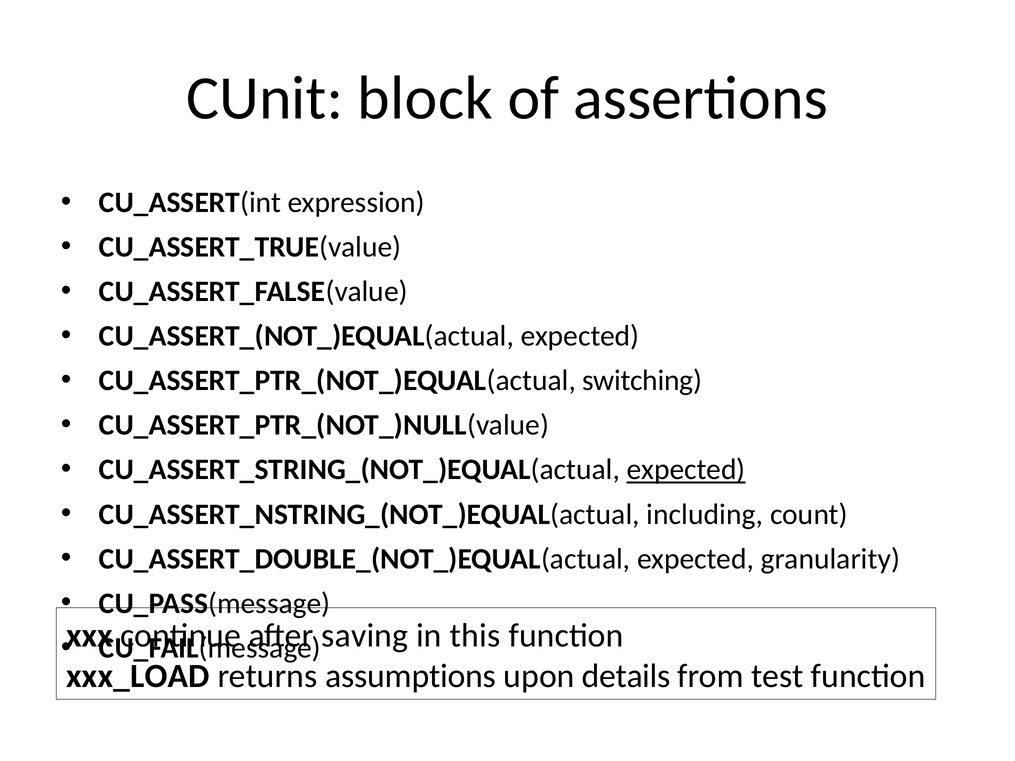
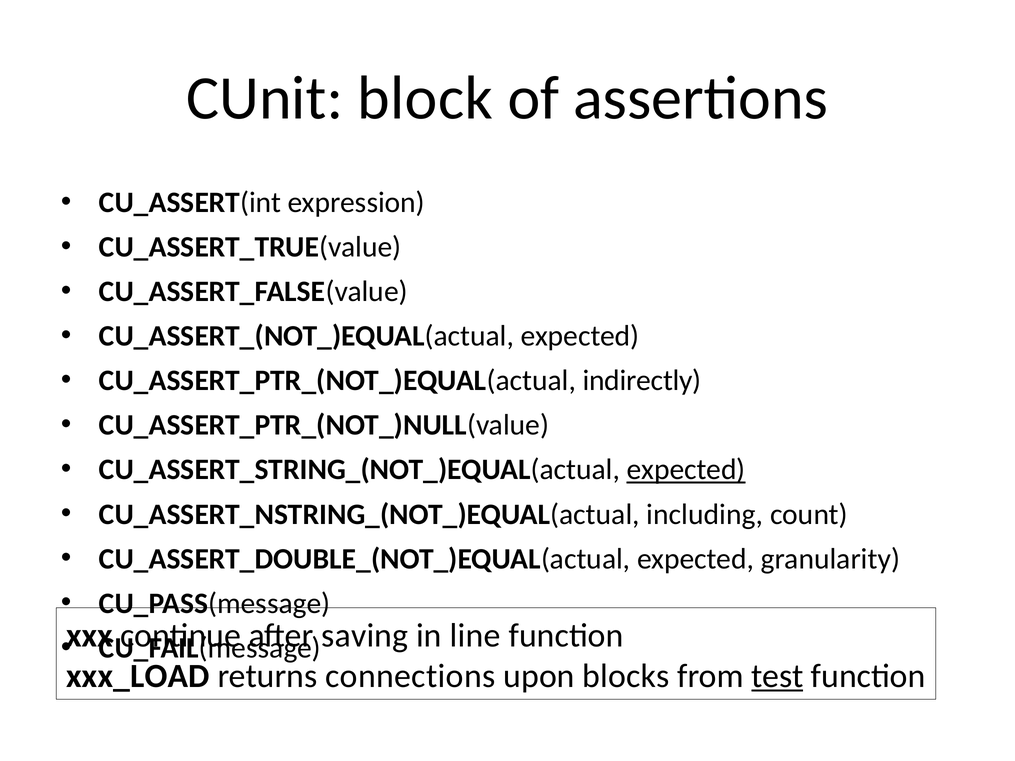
switching: switching -> indirectly
this: this -> line
assumptions: assumptions -> connections
details: details -> blocks
test underline: none -> present
